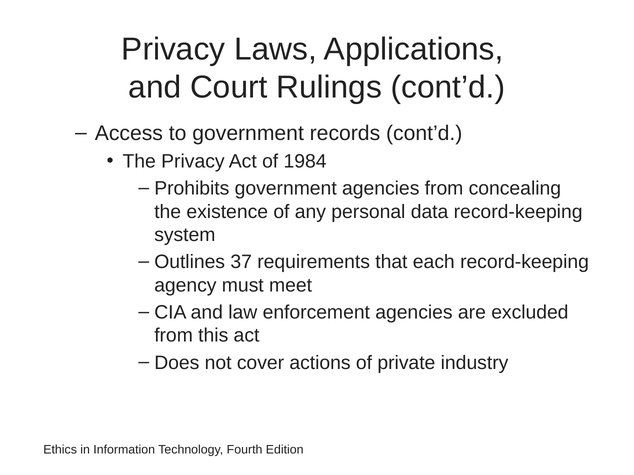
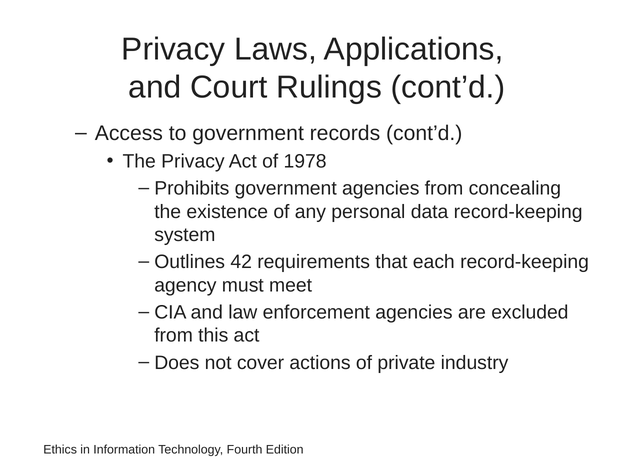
1984: 1984 -> 1978
37: 37 -> 42
